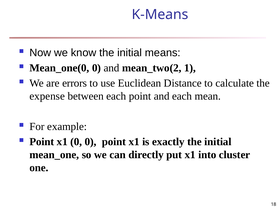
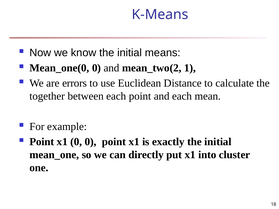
expense: expense -> together
